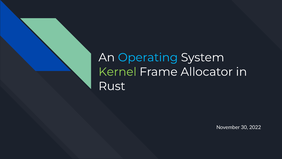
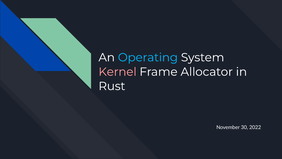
Kernel colour: light green -> pink
